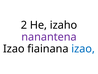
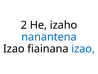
nanantena colour: purple -> blue
